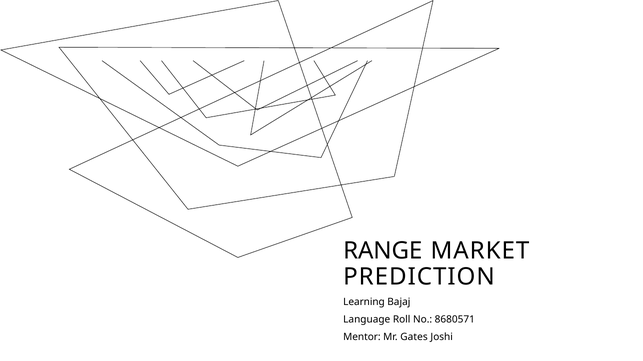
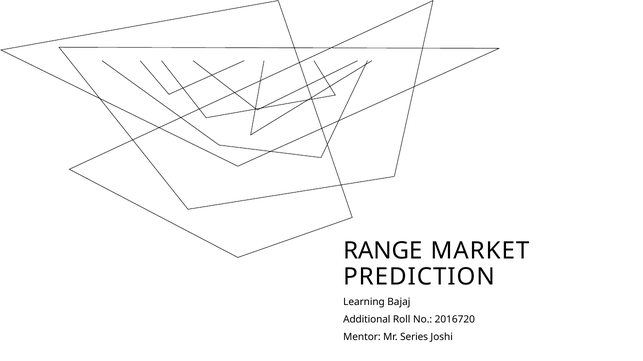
Language: Language -> Additional
8680571: 8680571 -> 2016720
Gates: Gates -> Series
